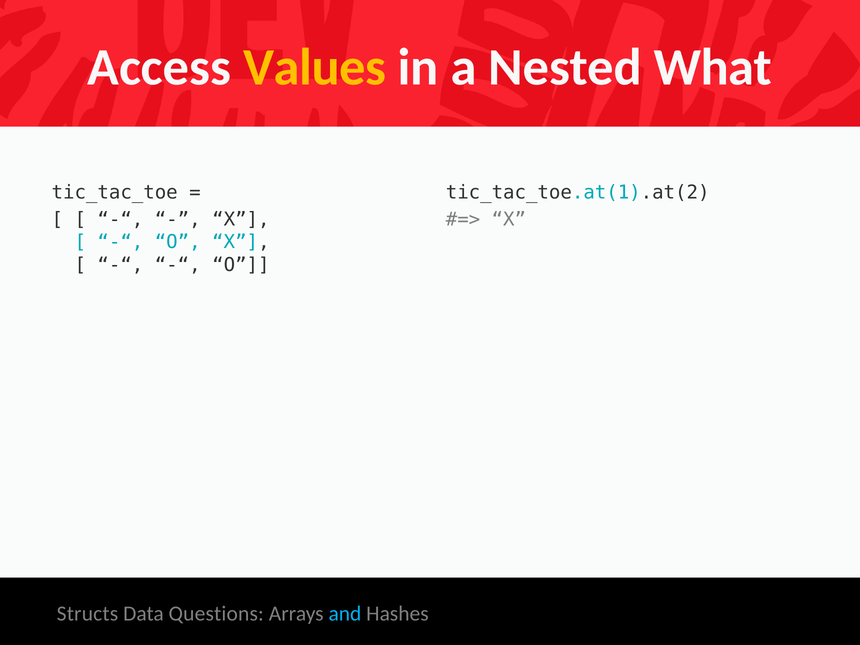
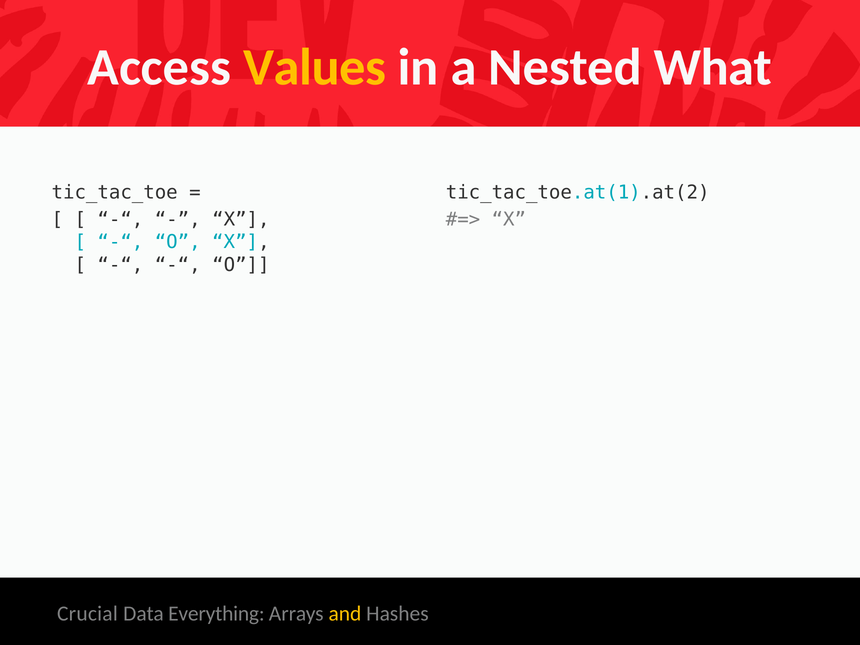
Structs: Structs -> Crucial
Questions: Questions -> Everything
and colour: light blue -> yellow
